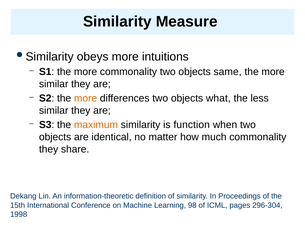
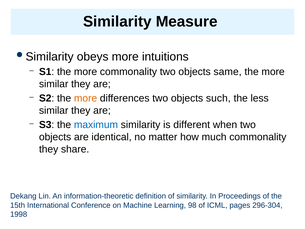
what: what -> such
maximum colour: orange -> blue
function: function -> different
